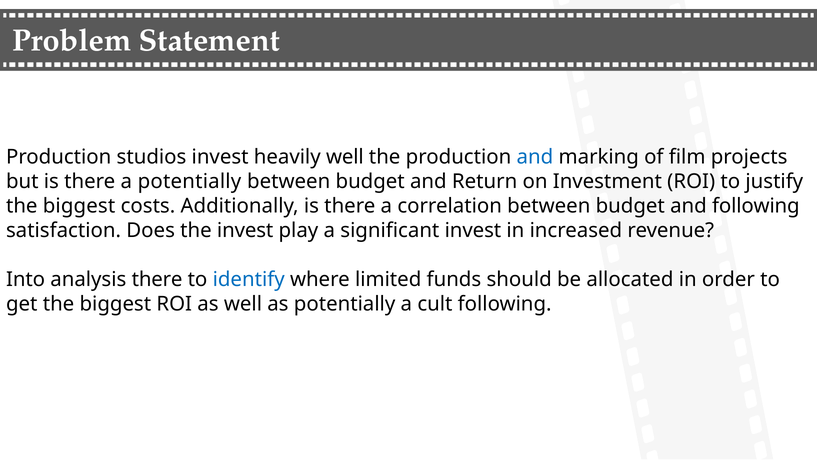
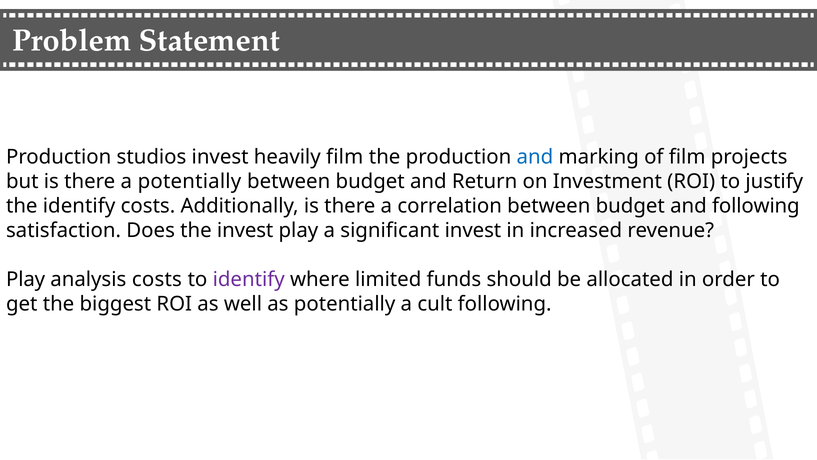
heavily well: well -> film
biggest at (79, 206): biggest -> identify
Into at (26, 279): Into -> Play
analysis there: there -> costs
identify at (249, 279) colour: blue -> purple
